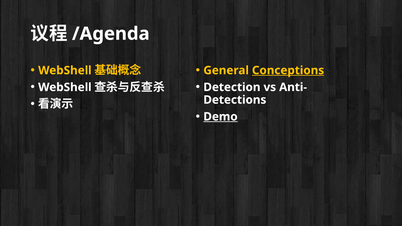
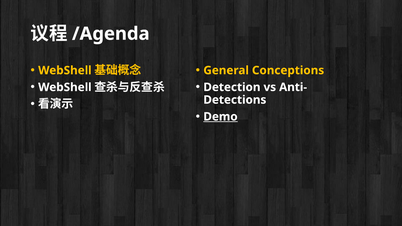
Conceptions underline: present -> none
